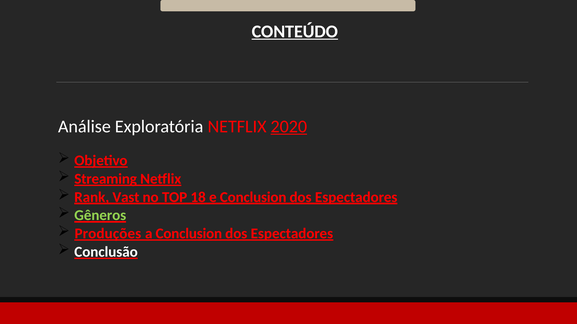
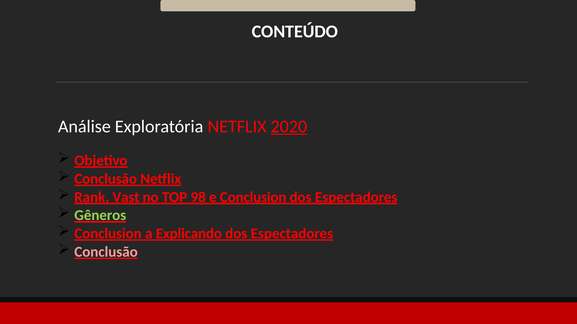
CONTEÚDO underline: present -> none
Streaming at (106, 179): Streaming -> Conclusão
18: 18 -> 98
Produções at (108, 234): Produções -> Conclusion
a Conclusion: Conclusion -> Explicando
Conclusão at (106, 252) colour: white -> pink
